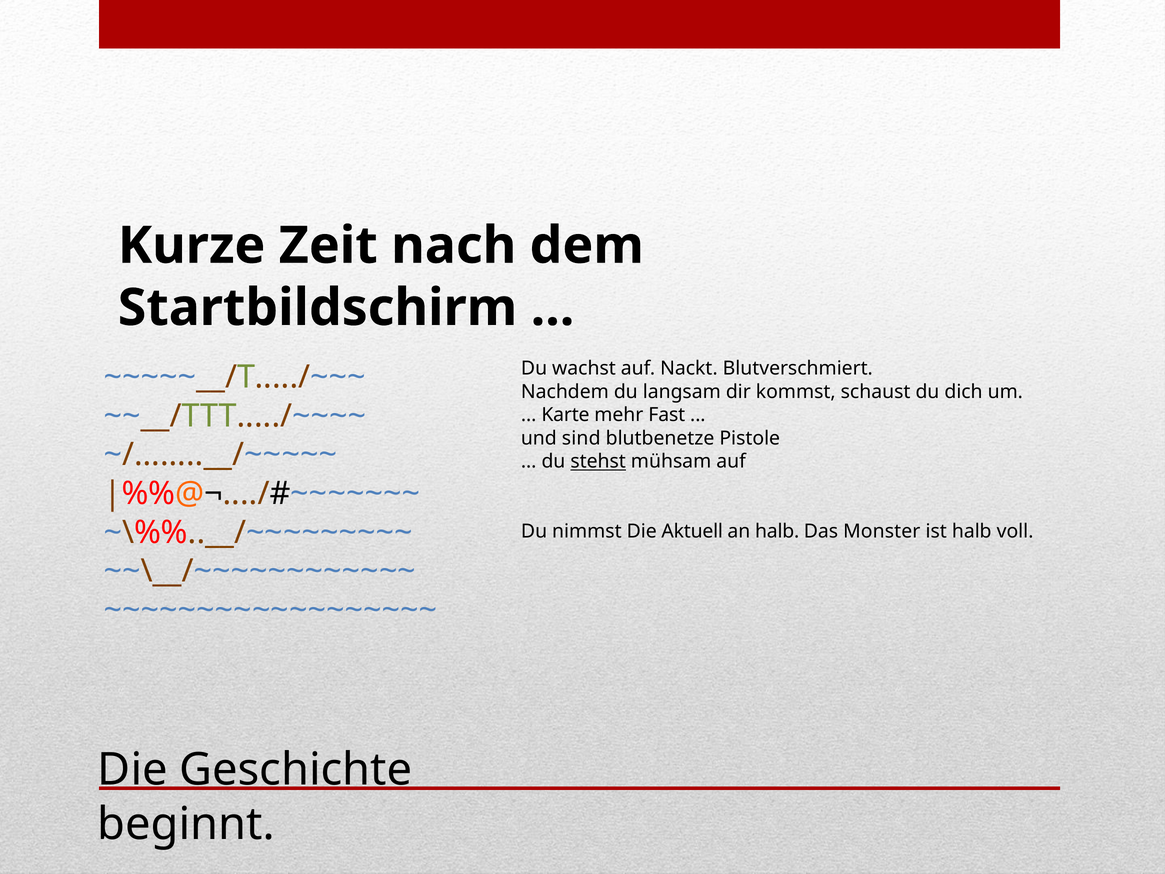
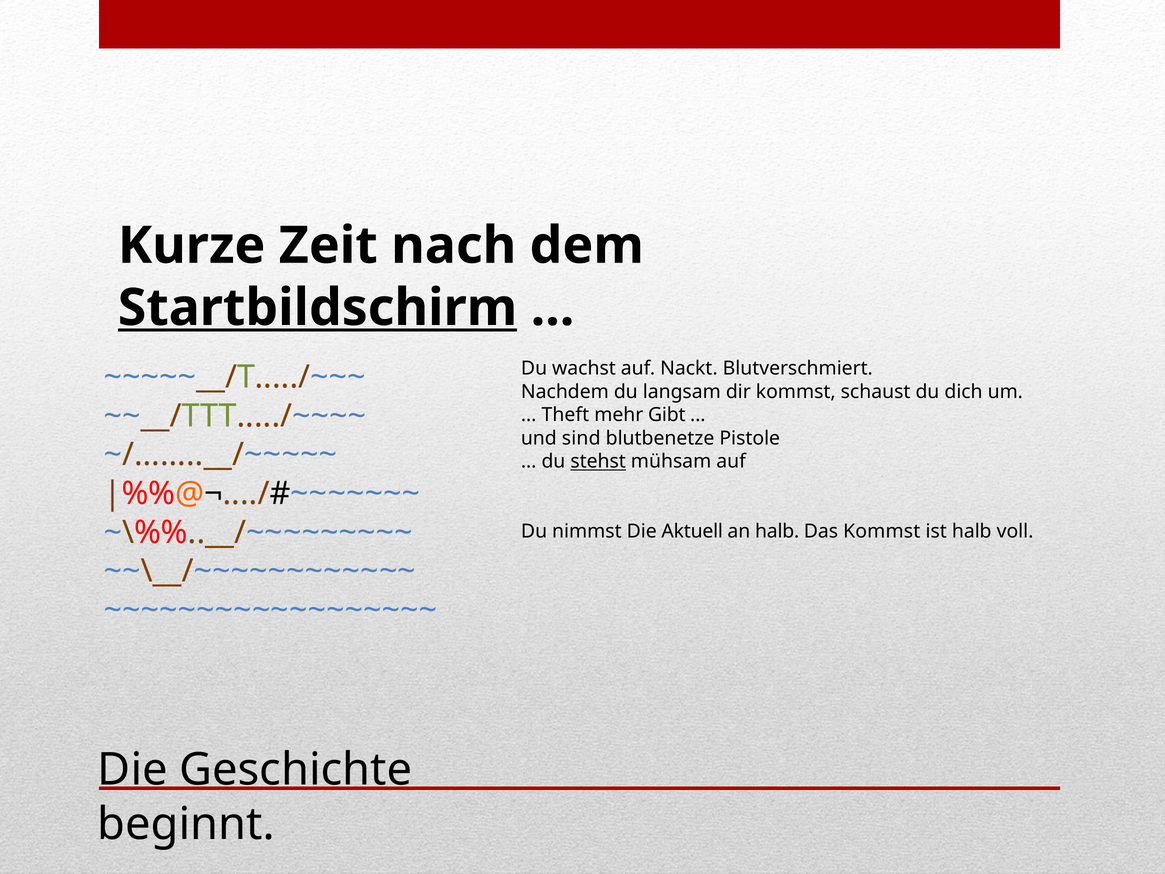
Startbildschirm underline: none -> present
Karte: Karte -> Theft
Fast: Fast -> Gibt
Das Monster: Monster -> Kommst
